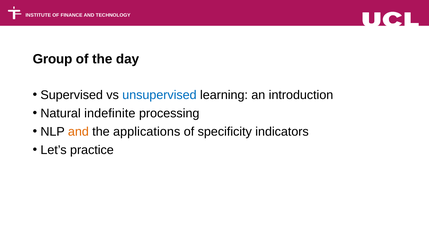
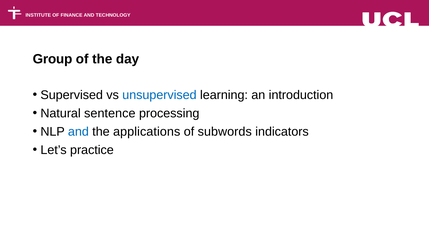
indefinite: indefinite -> sentence
and at (78, 132) colour: orange -> blue
specificity: specificity -> subwords
